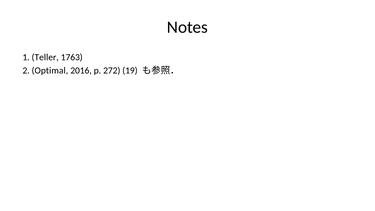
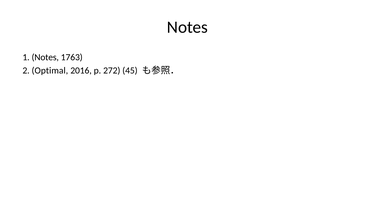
1 Teller: Teller -> Notes
19: 19 -> 45
